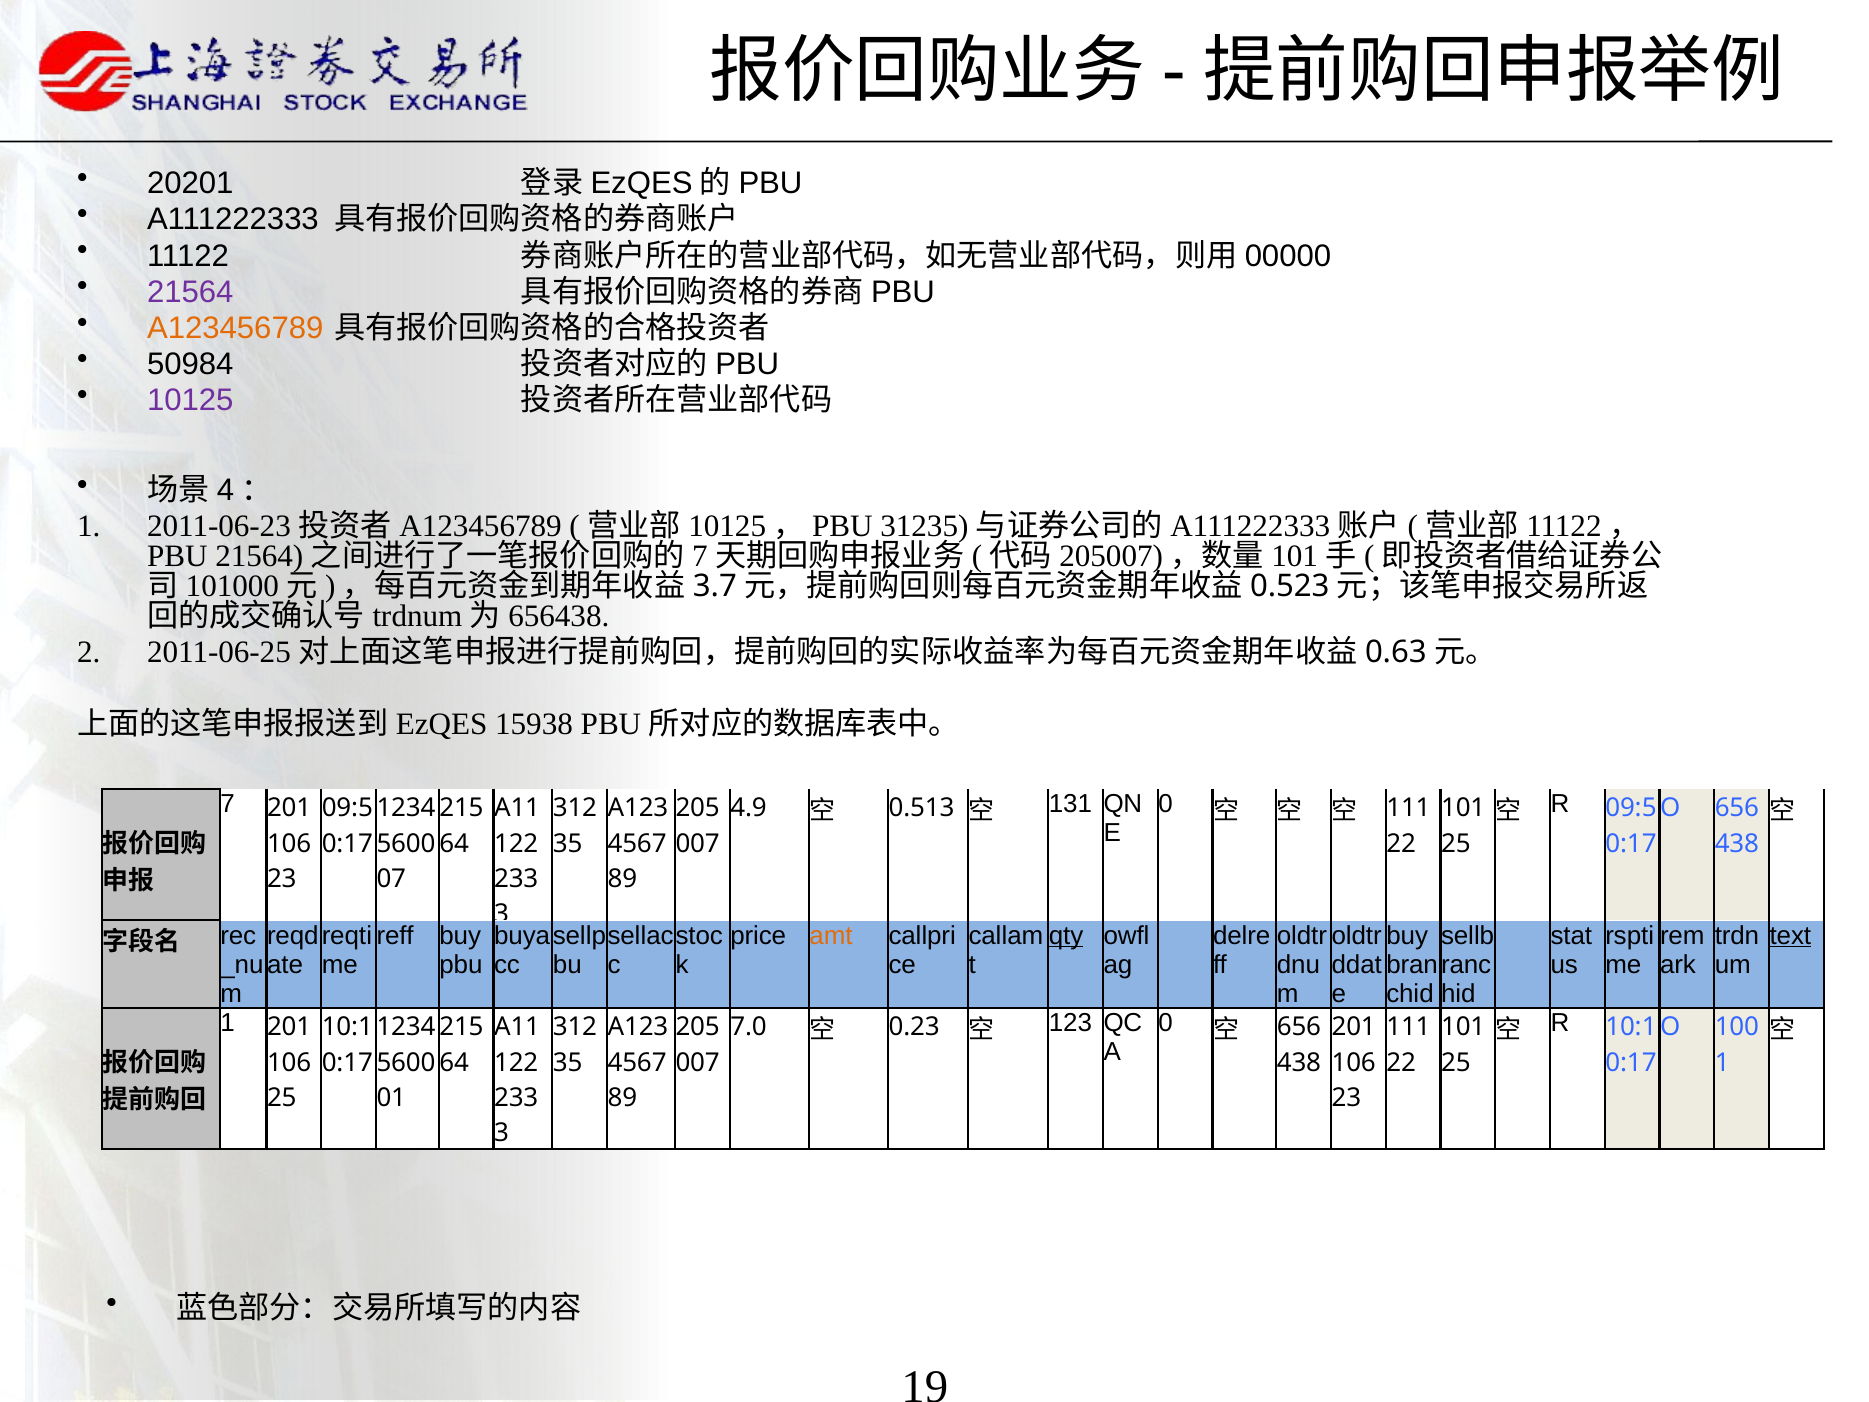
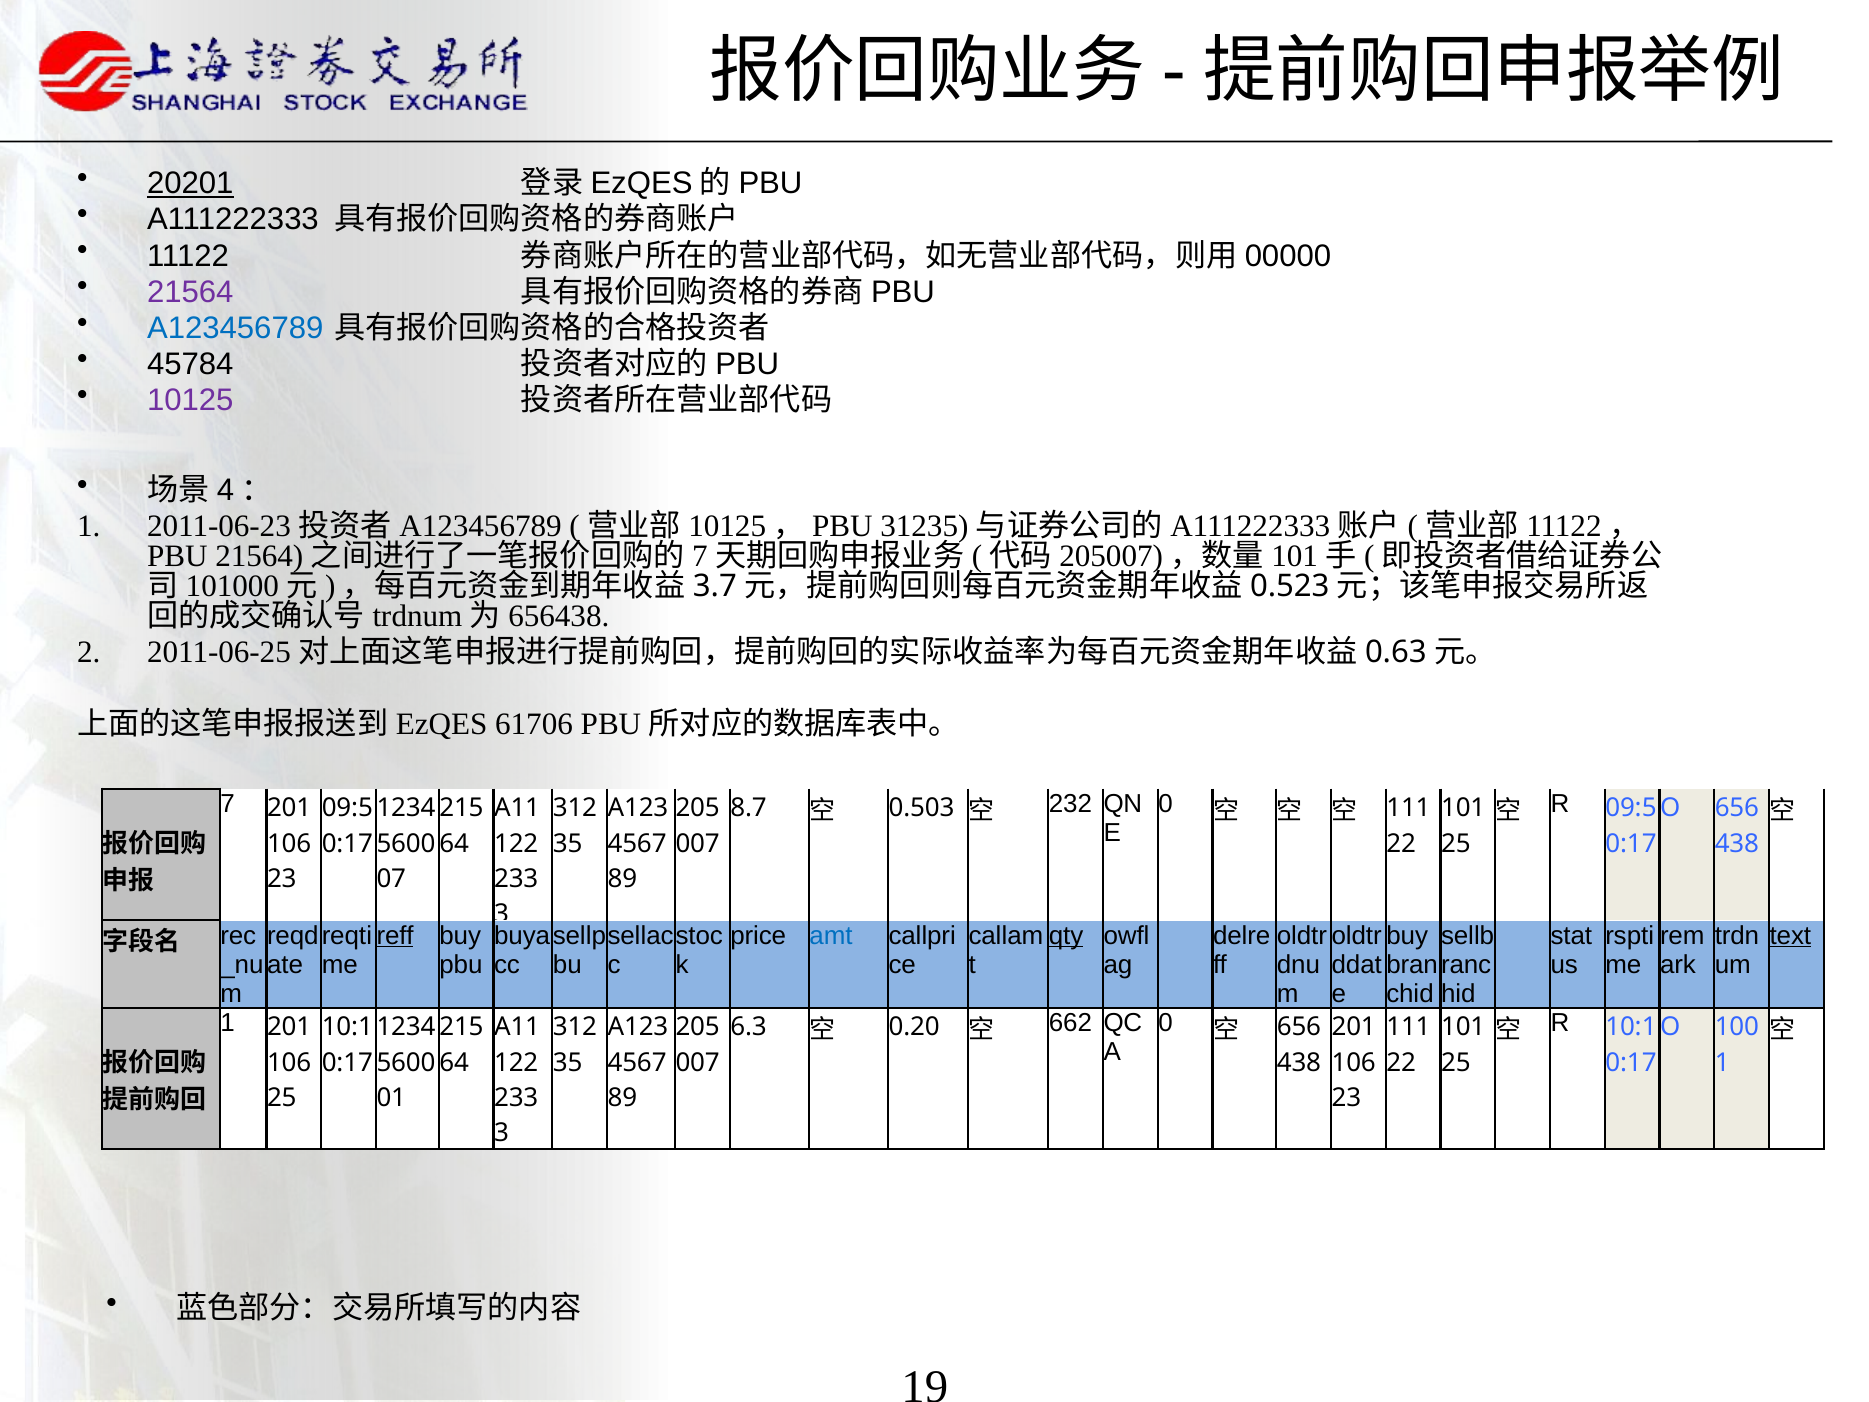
20201 underline: none -> present
A123456789 colour: orange -> blue
50984: 50984 -> 45784
15938: 15938 -> 61706
4.9: 4.9 -> 8.7
0.513: 0.513 -> 0.503
131: 131 -> 232
reff underline: none -> present
amt colour: orange -> blue
7.0: 7.0 -> 6.3
0.23: 0.23 -> 0.20
123: 123 -> 662
